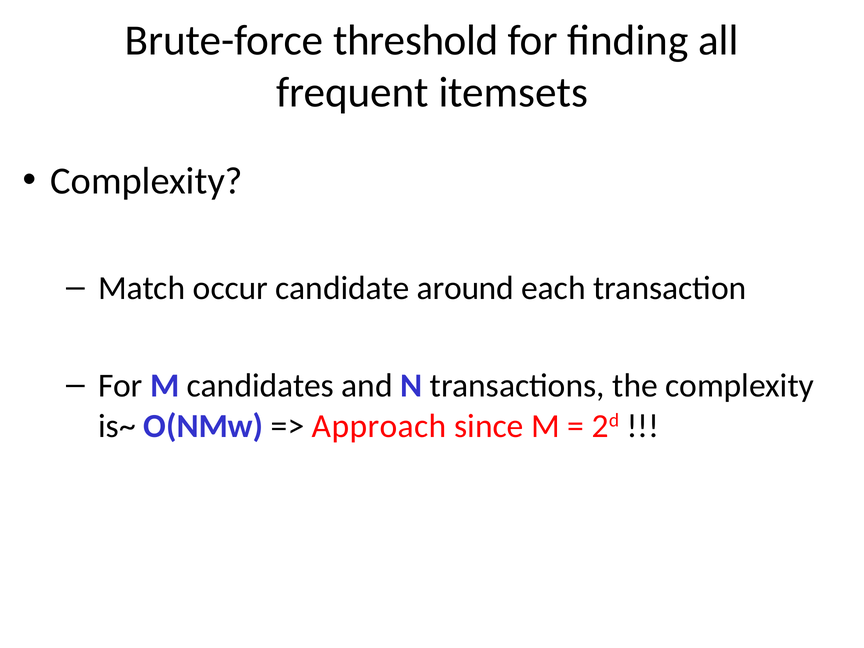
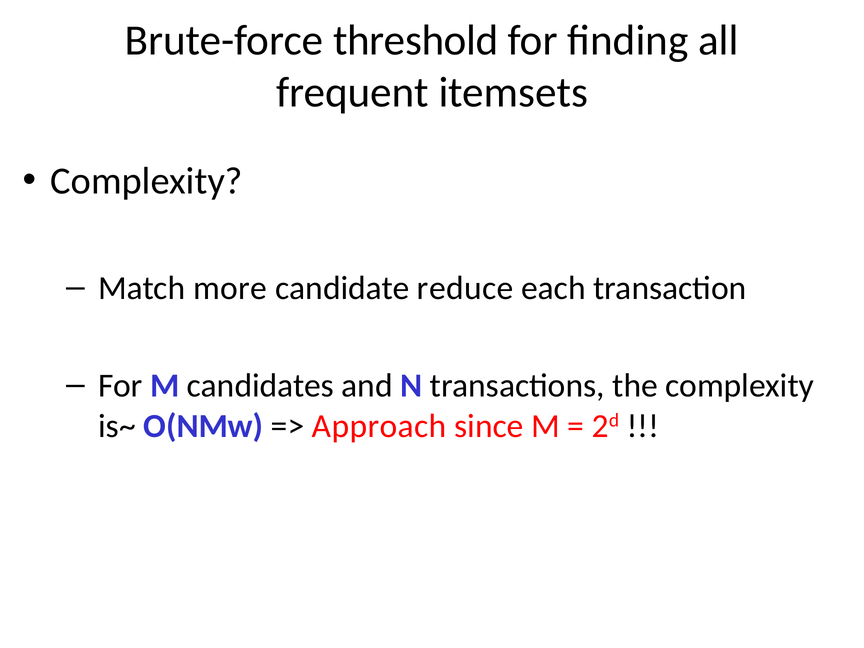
occur: occur -> more
around: around -> reduce
